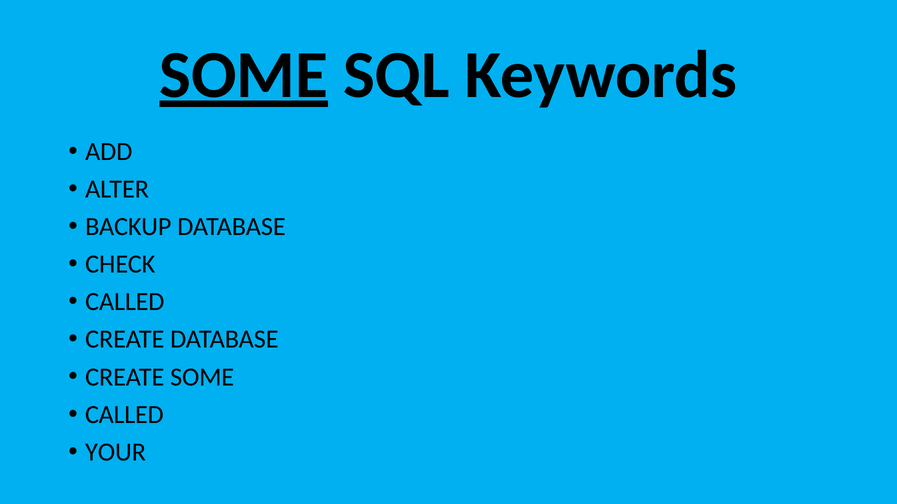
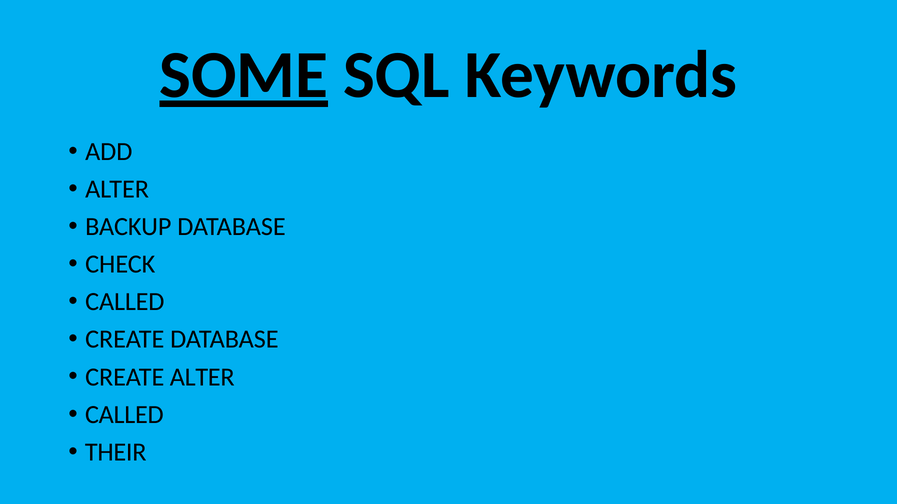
CREATE SOME: SOME -> ALTER
YOUR: YOUR -> THEIR
